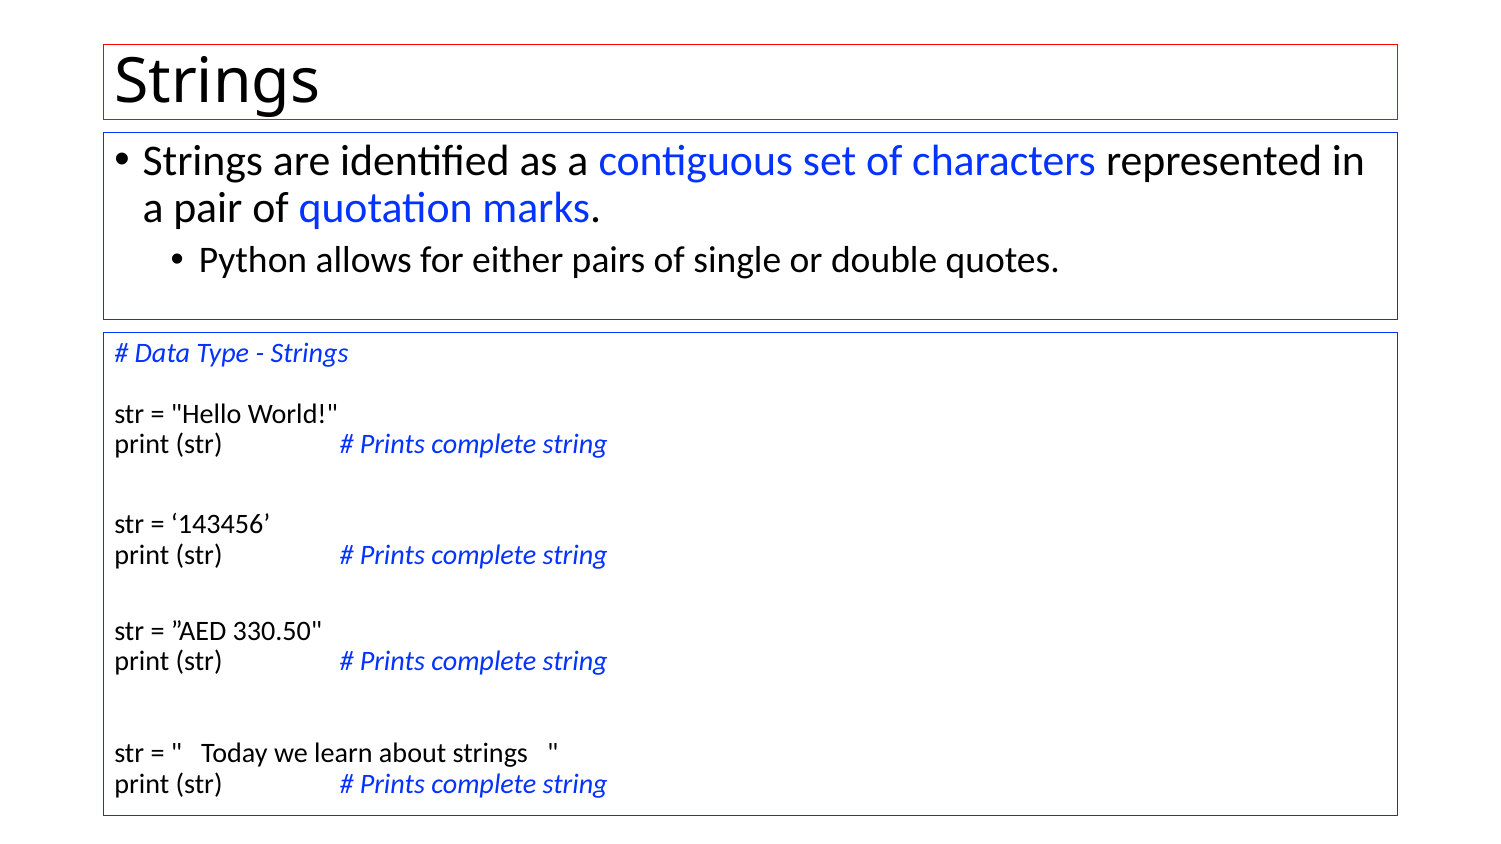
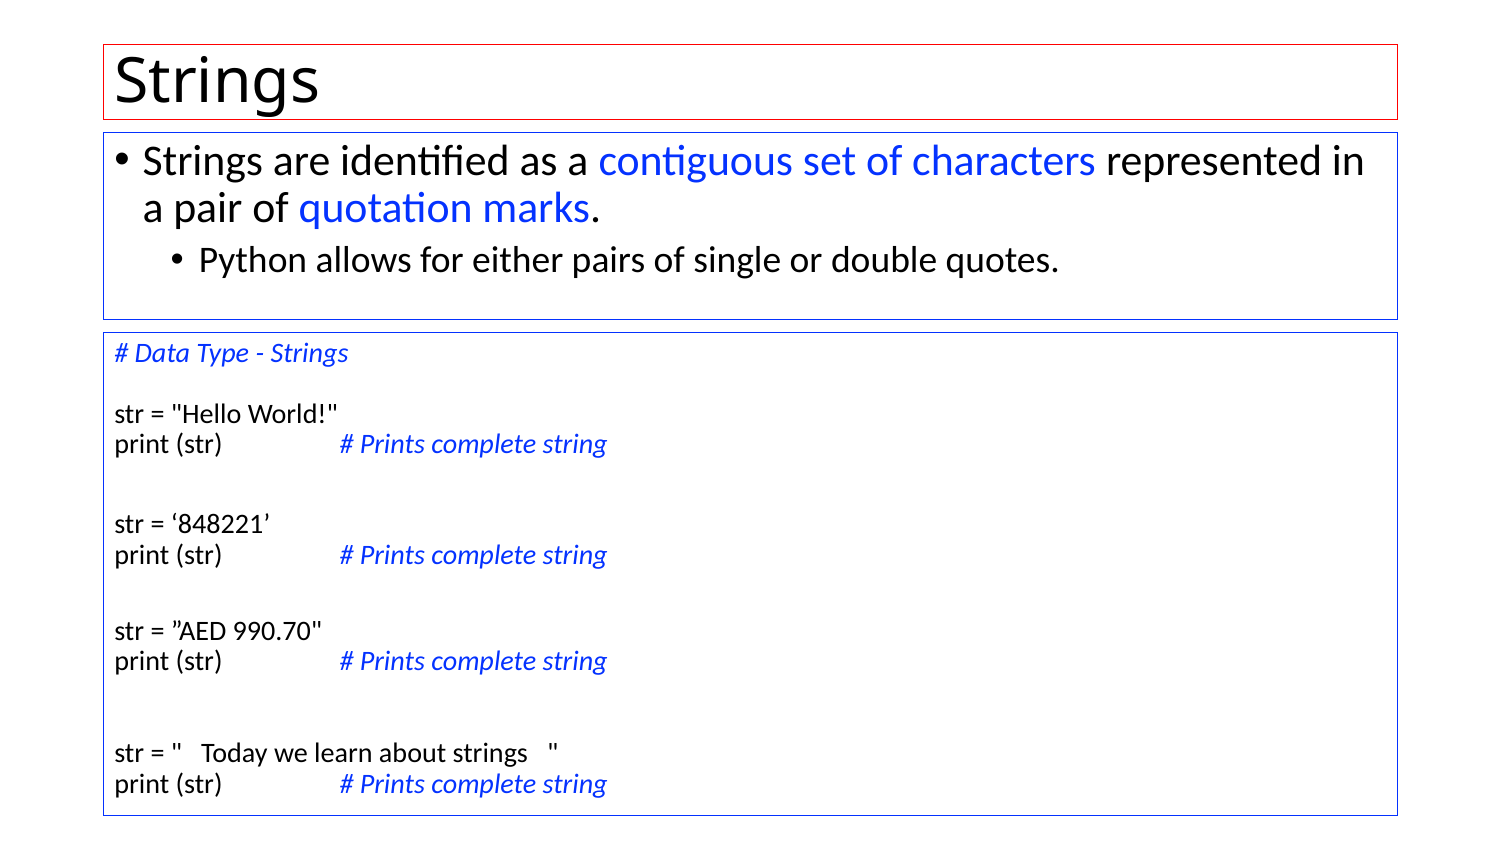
143456: 143456 -> 848221
330.50: 330.50 -> 990.70
